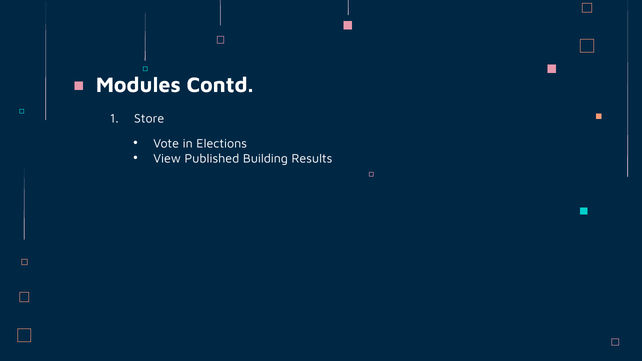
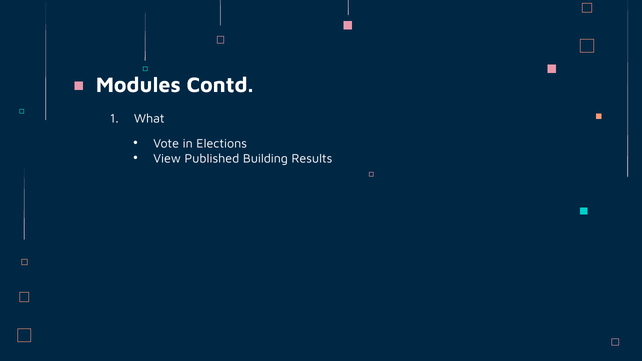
Store: Store -> What
